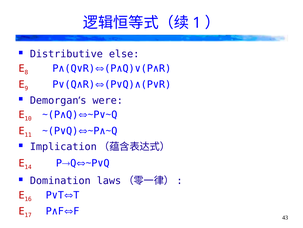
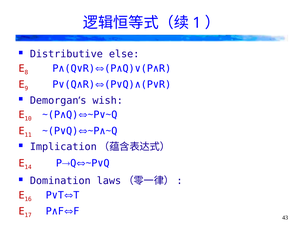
were: were -> wish
